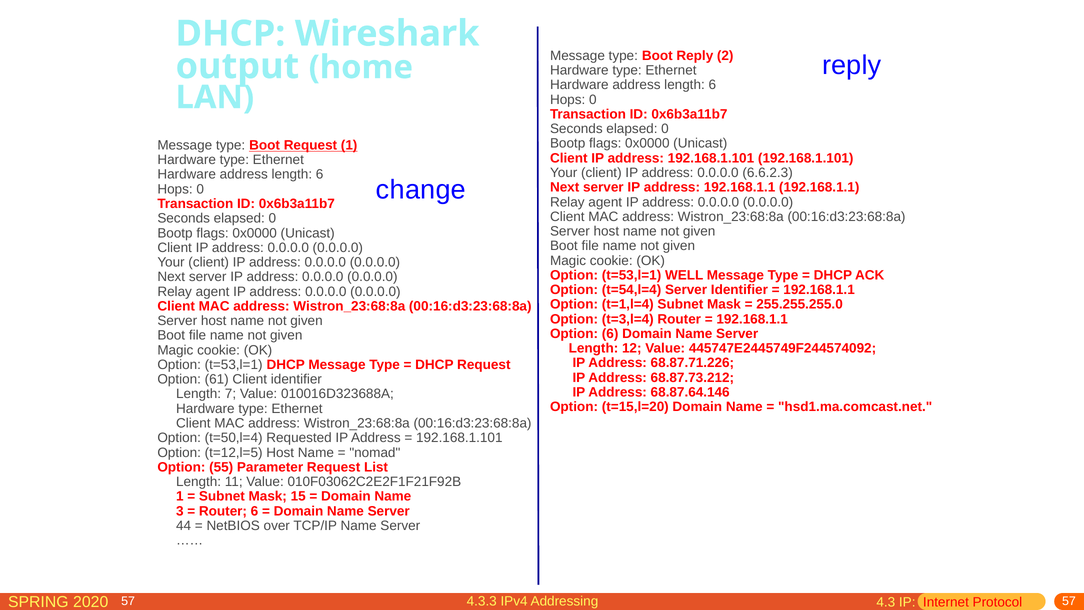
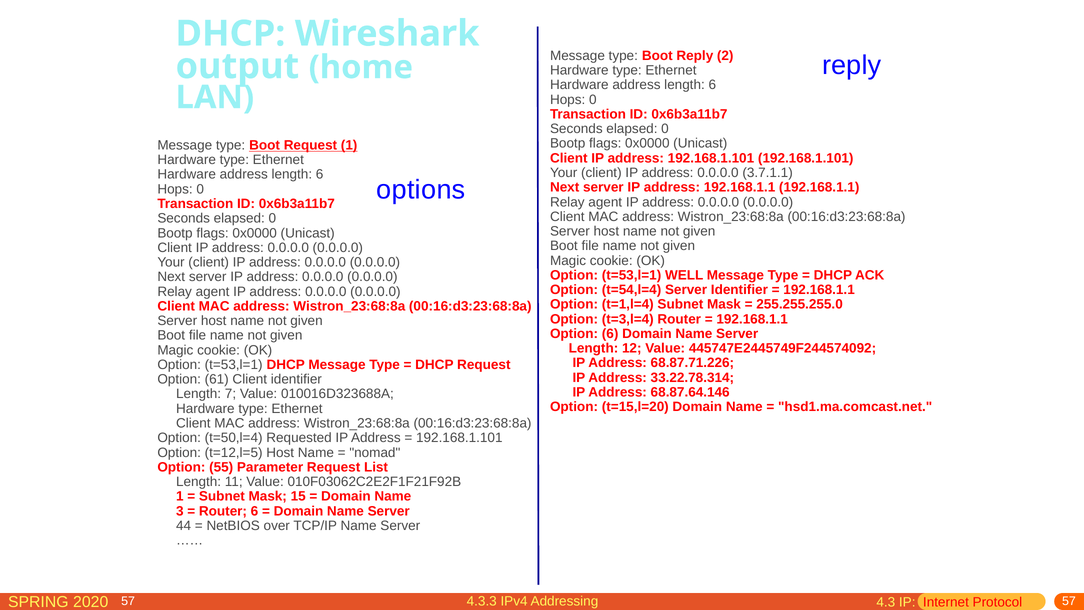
6.6.2.3: 6.6.2.3 -> 3.7.1.1
change: change -> options
68.87.73.212: 68.87.73.212 -> 33.22.78.314
